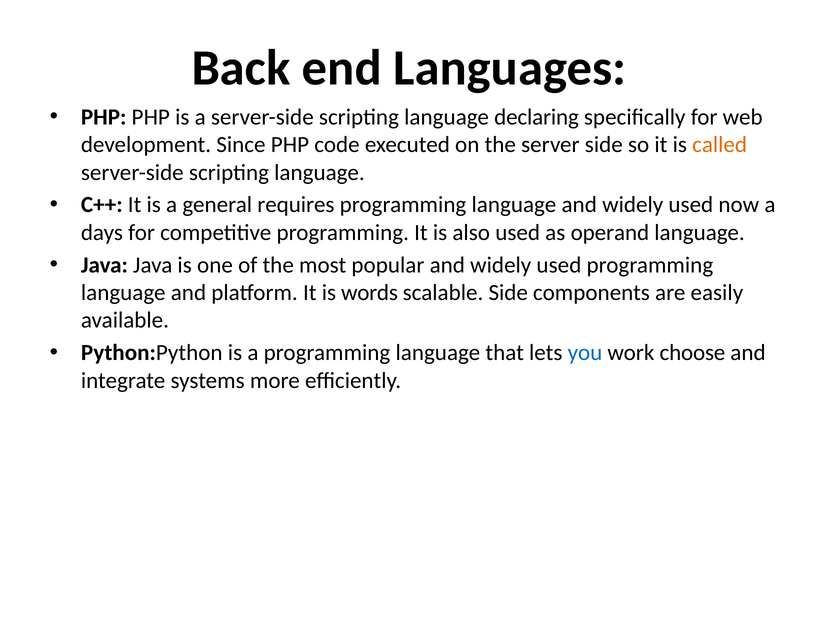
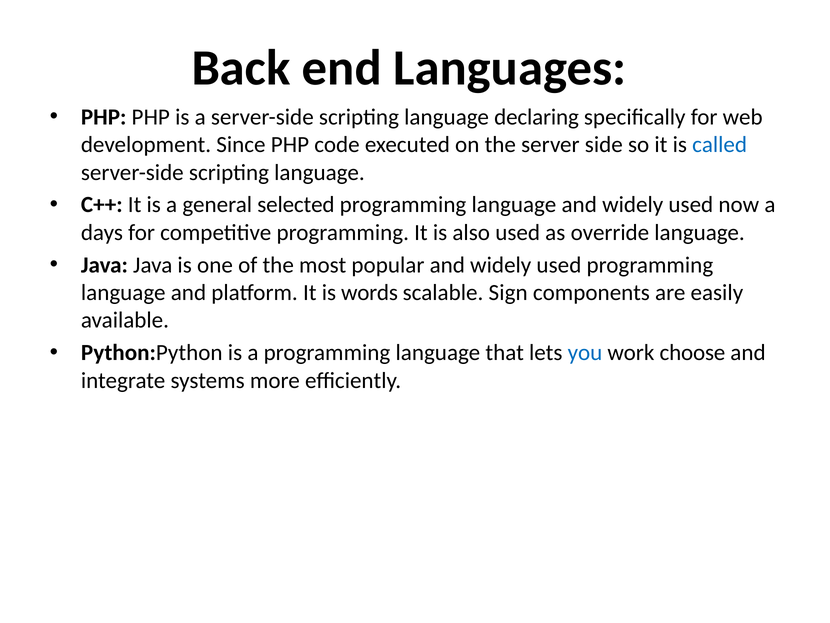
called colour: orange -> blue
requires: requires -> selected
operand: operand -> override
scalable Side: Side -> Sign
